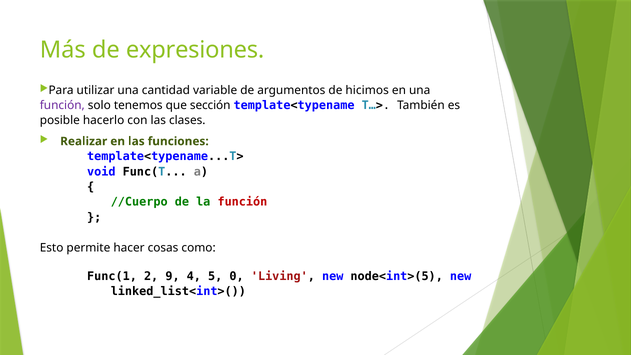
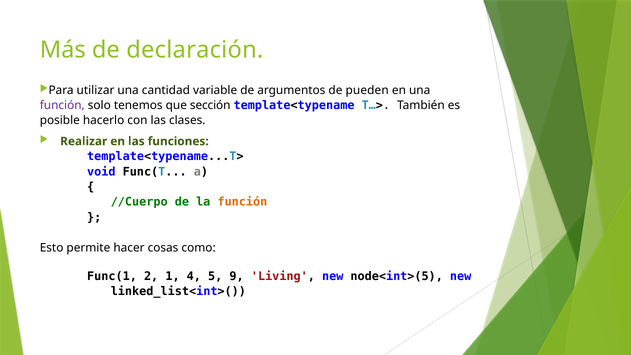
expresiones: expresiones -> declaración
hicimos: hicimos -> pueden
función at (242, 202) colour: red -> orange
9: 9 -> 1
0: 0 -> 9
